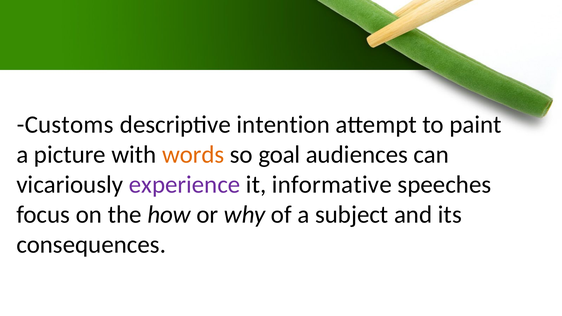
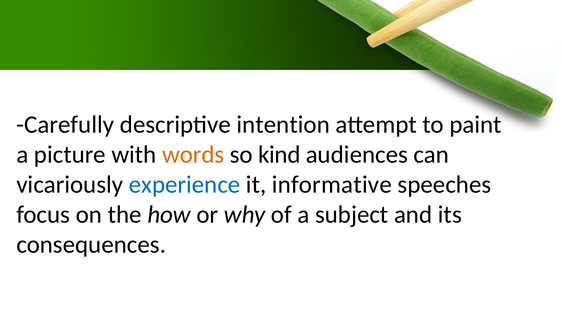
Customs: Customs -> Carefully
goal: goal -> kind
experience colour: purple -> blue
